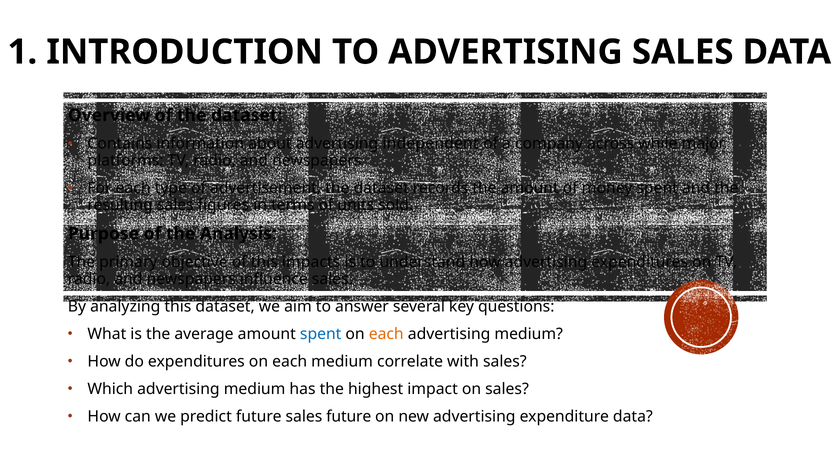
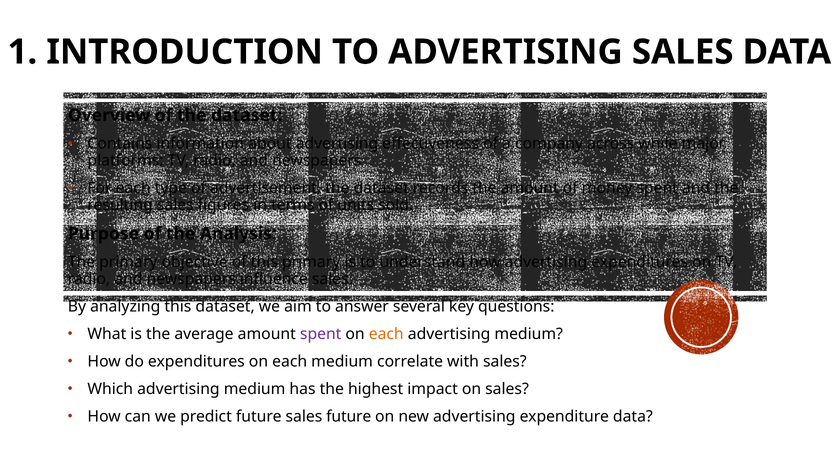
independent: independent -> effectiveness
this impacts: impacts -> primary
spent at (321, 334) colour: blue -> purple
